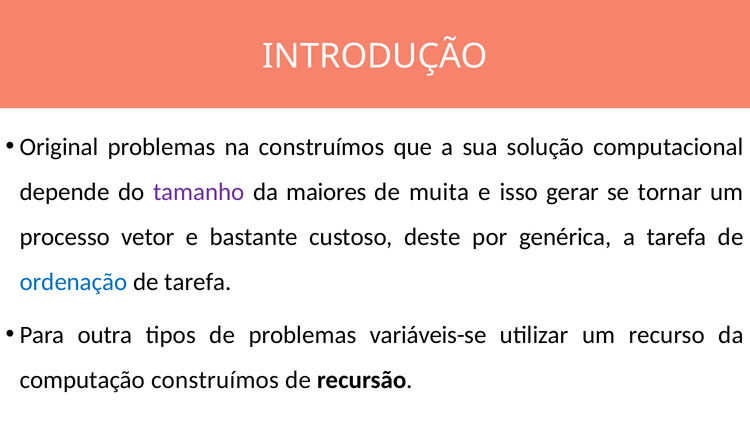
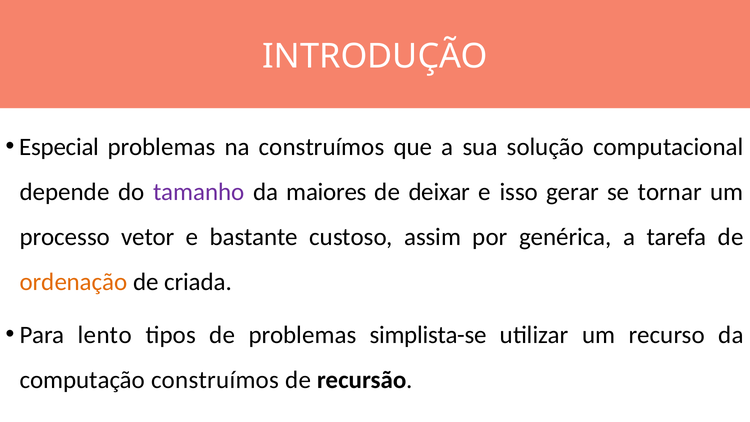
Original: Original -> Especial
muita: muita -> deixar
deste: deste -> assim
ordenação colour: blue -> orange
de tarefa: tarefa -> criada
outra: outra -> lento
variáveis-se: variáveis-se -> simplista-se
